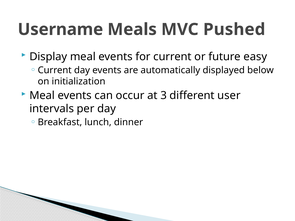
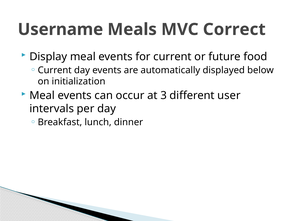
Pushed: Pushed -> Correct
easy: easy -> food
